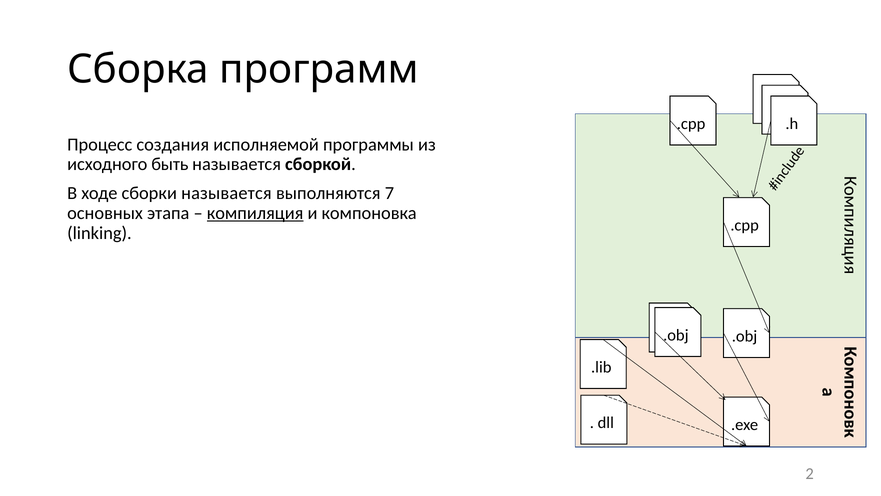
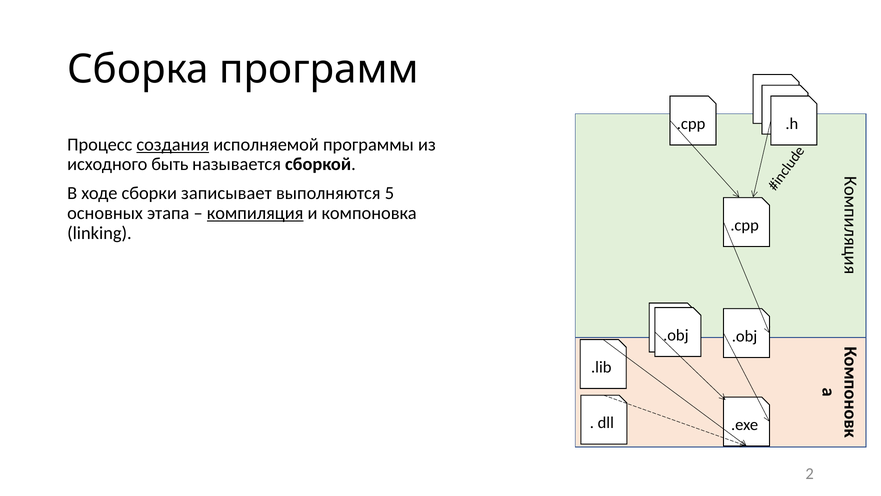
создания underline: none -> present
сборки называется: называется -> записывает
7: 7 -> 5
